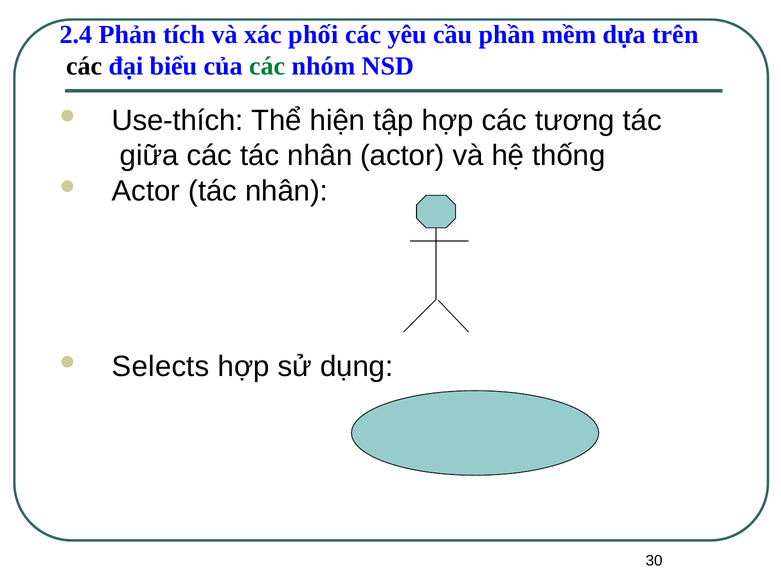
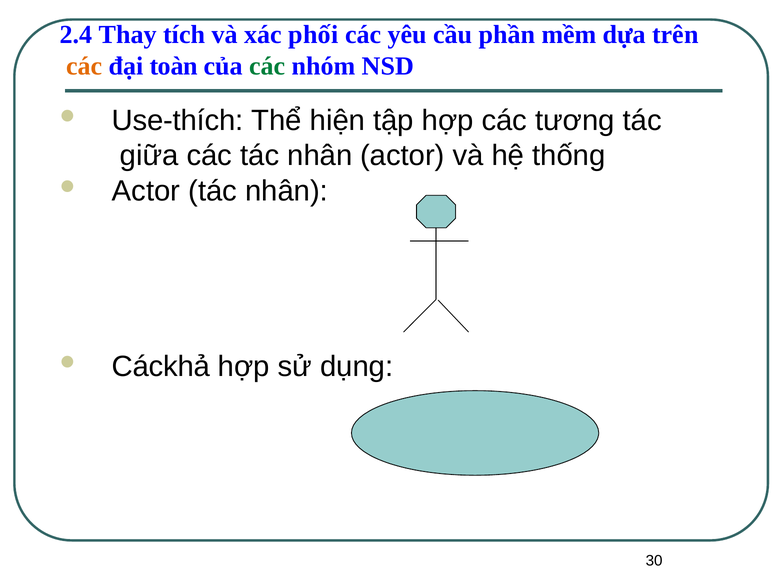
Phản: Phản -> Thay
các at (84, 66) colour: black -> orange
biểu: biểu -> toàn
Selects: Selects -> Cáckhả
